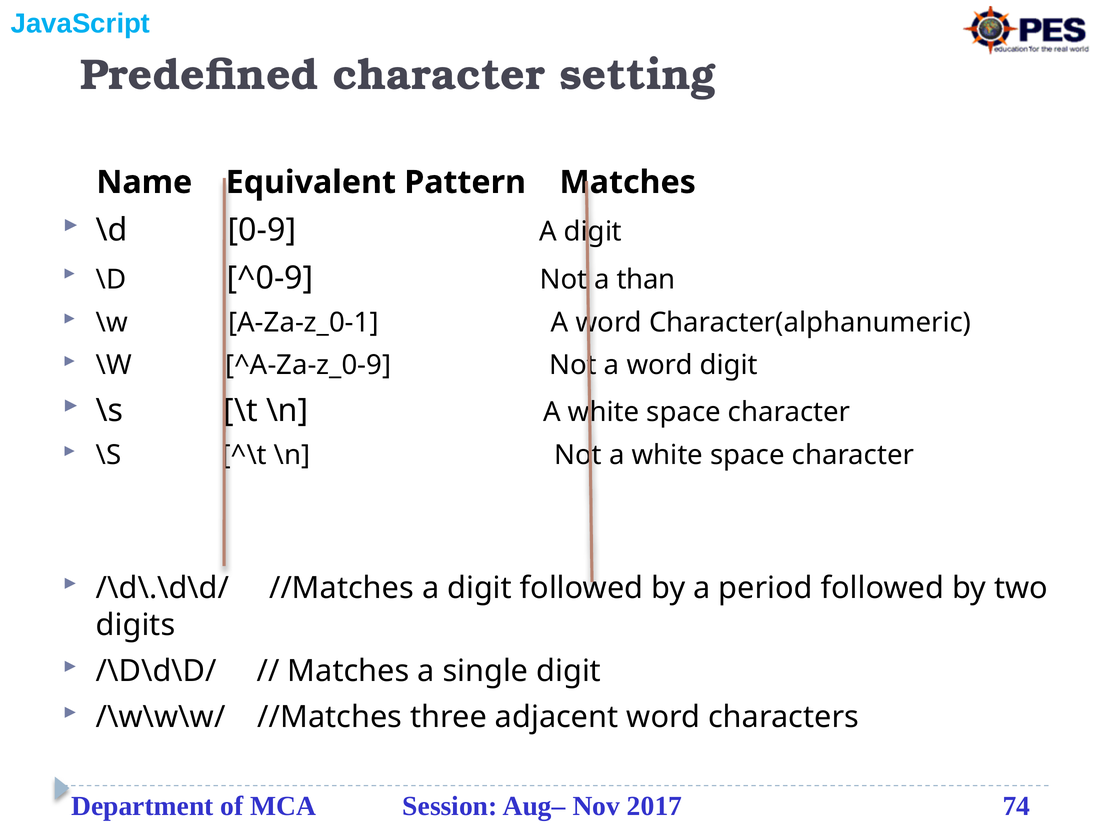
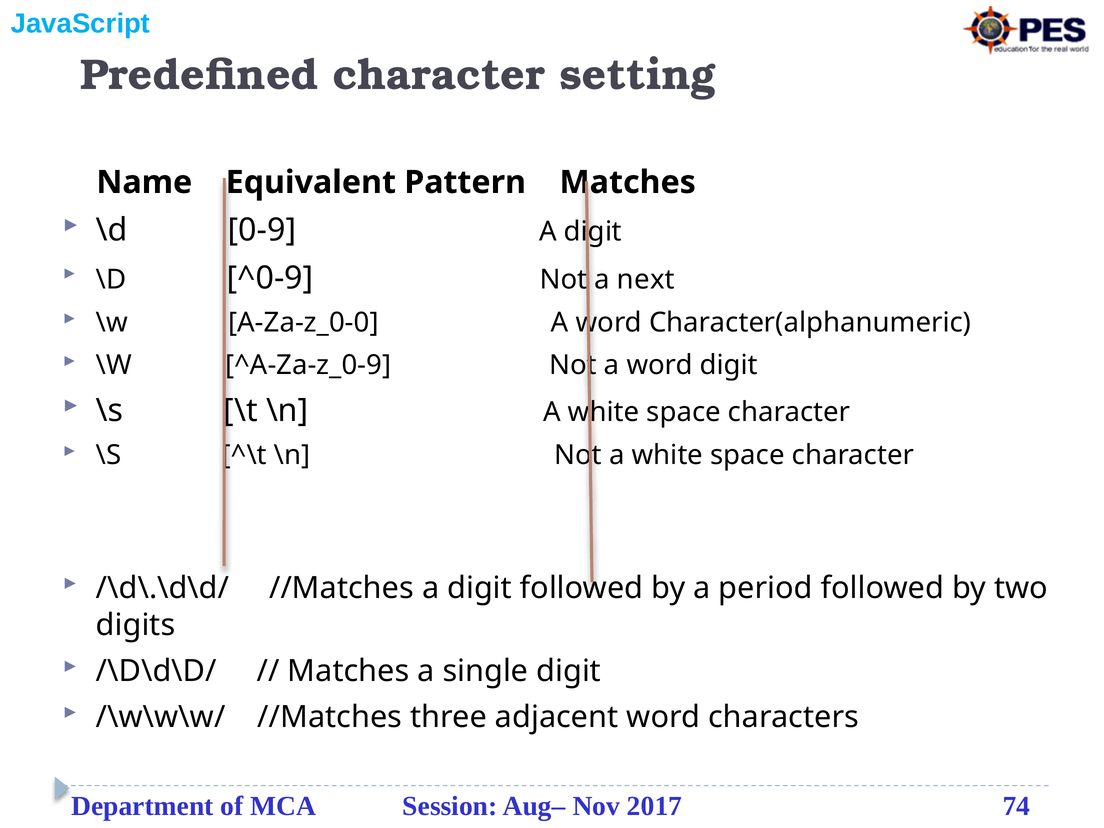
than: than -> next
A-Za-z_0-1: A-Za-z_0-1 -> A-Za-z_0-0
